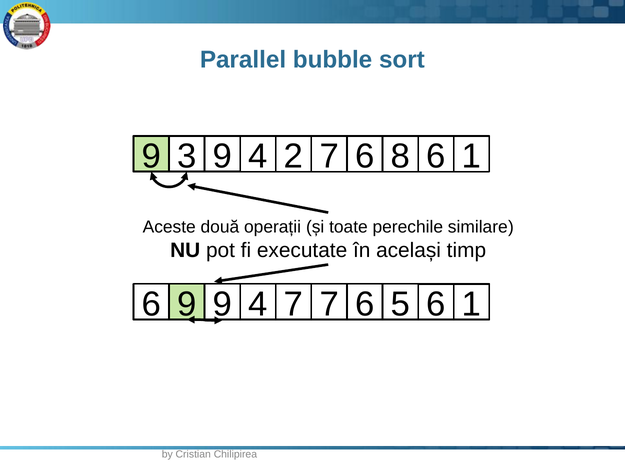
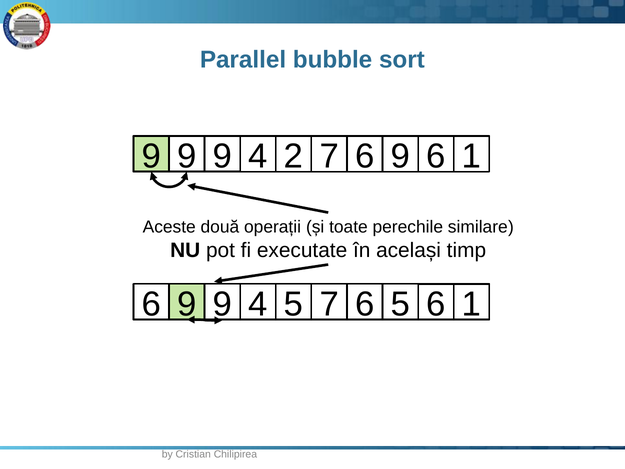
3 at (187, 156): 3 -> 9
7 6 8: 8 -> 9
4 7: 7 -> 5
